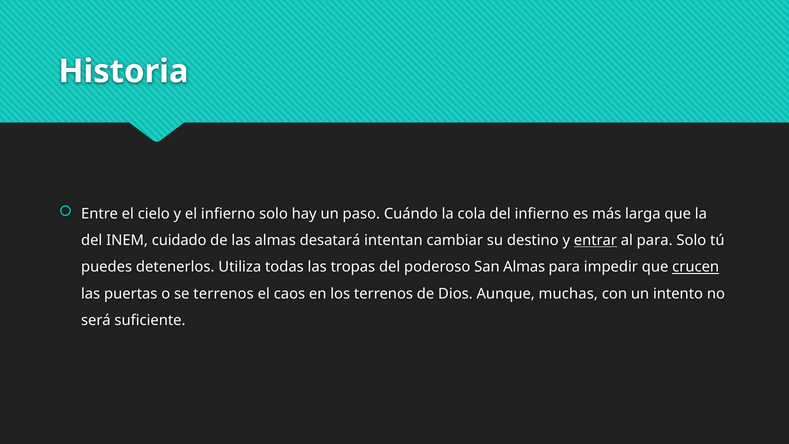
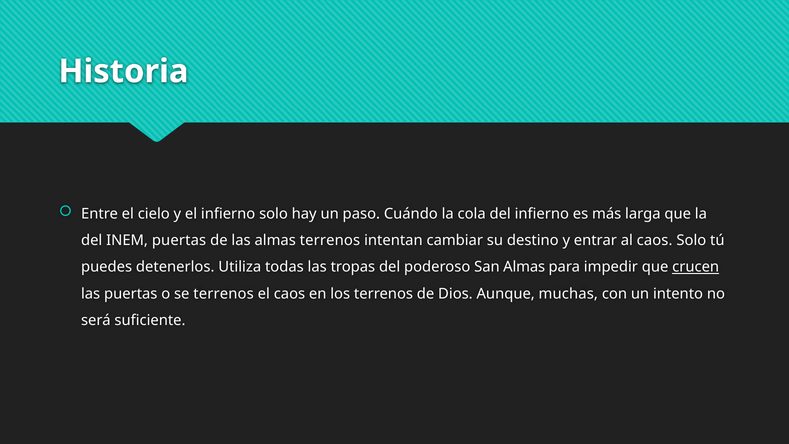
INEM cuidado: cuidado -> puertas
almas desatará: desatará -> terrenos
entrar underline: present -> none
al para: para -> caos
